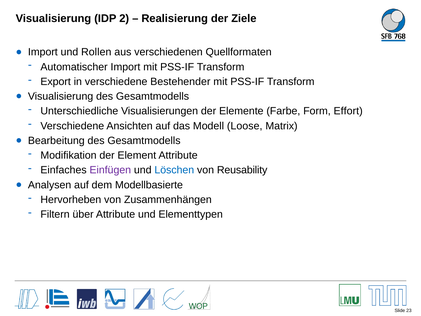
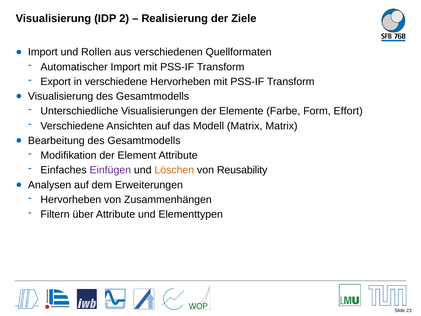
verschiedene Bestehender: Bestehender -> Hervorheben
Modell Loose: Loose -> Matrix
Löschen colour: blue -> orange
Modellbasierte: Modellbasierte -> Erweiterungen
